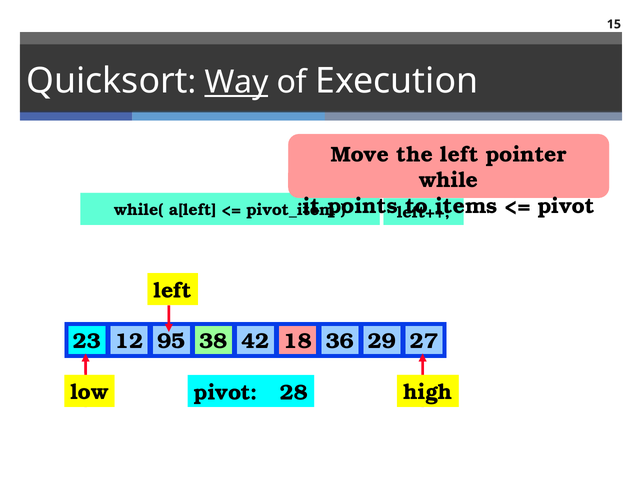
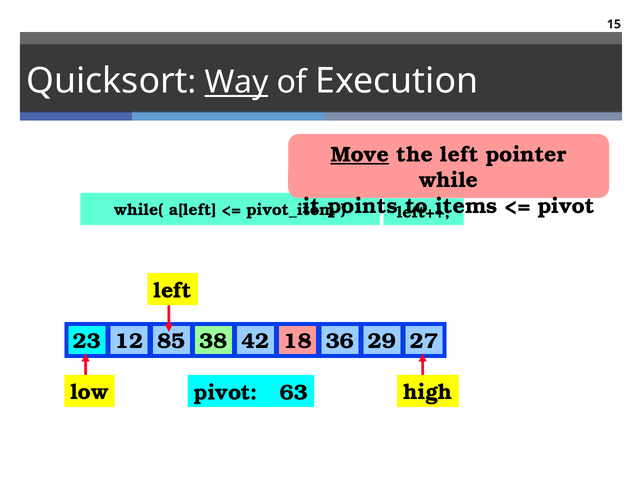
Move underline: none -> present
95: 95 -> 85
28: 28 -> 63
